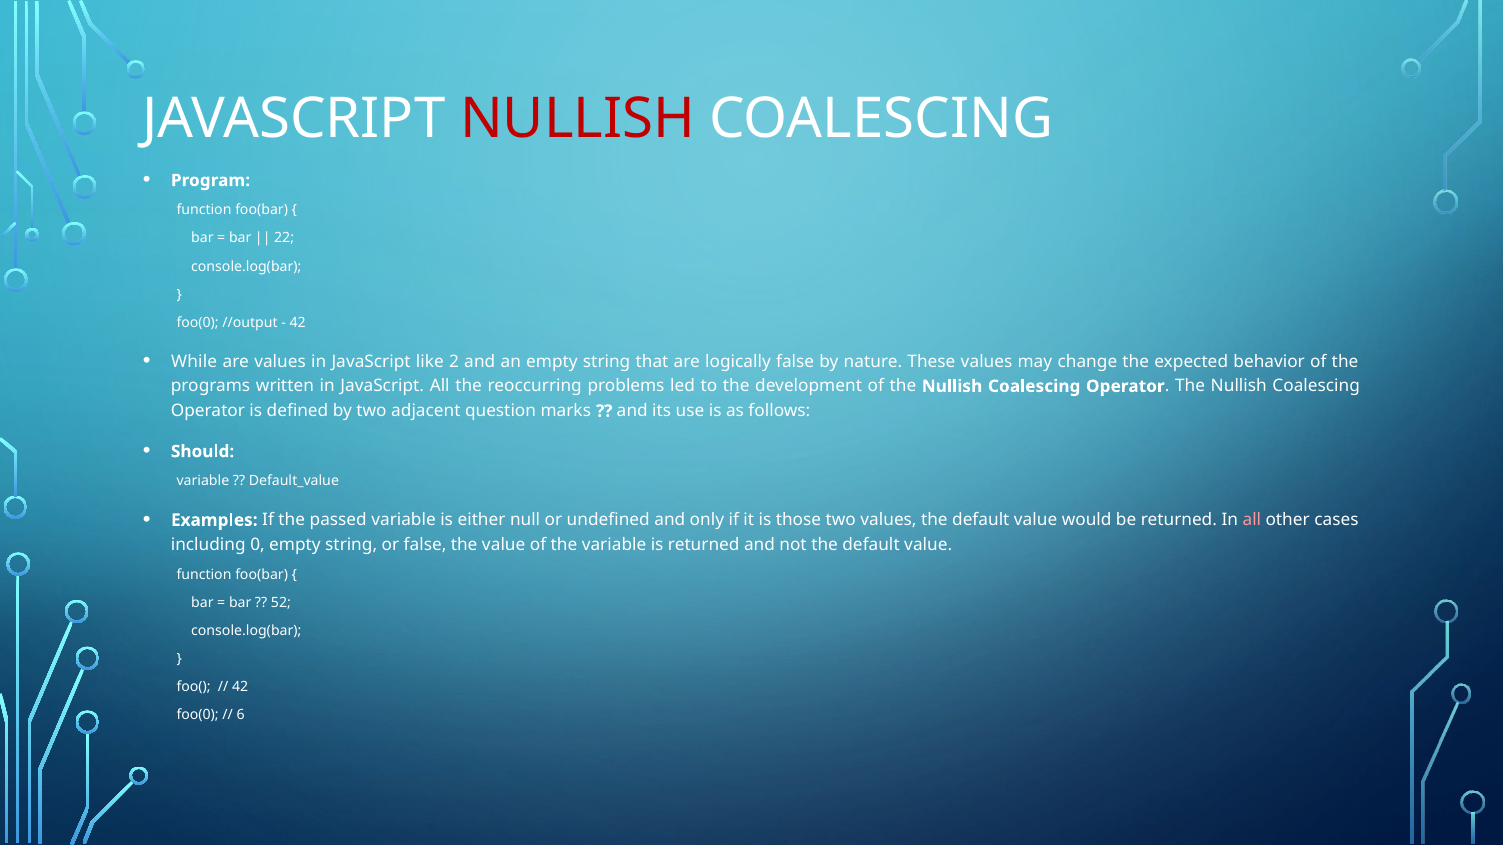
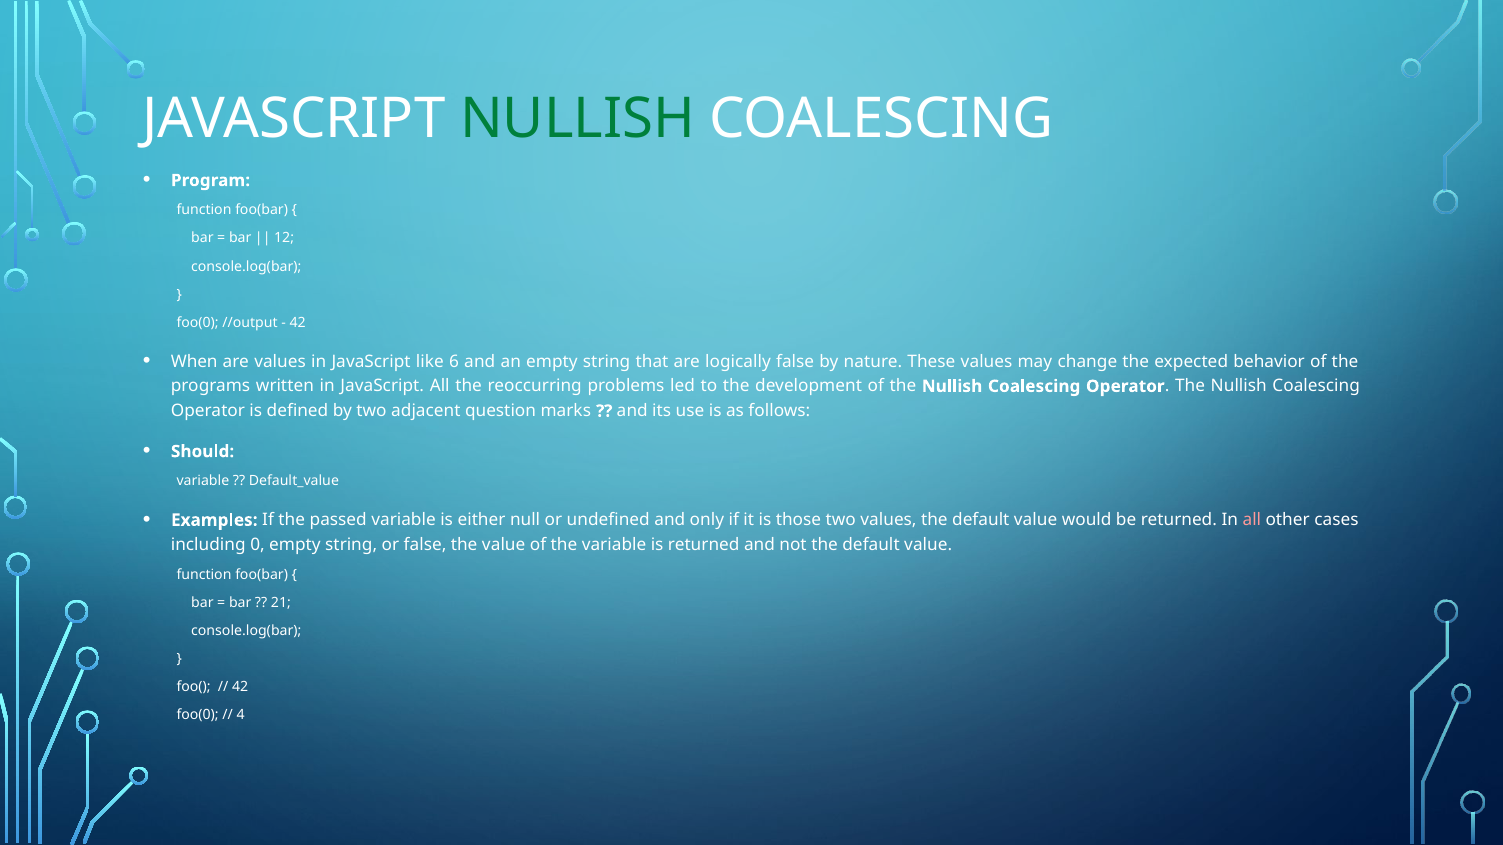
NULLISH at (577, 119) colour: red -> green
22: 22 -> 12
While: While -> When
2: 2 -> 6
52: 52 -> 21
6: 6 -> 4
